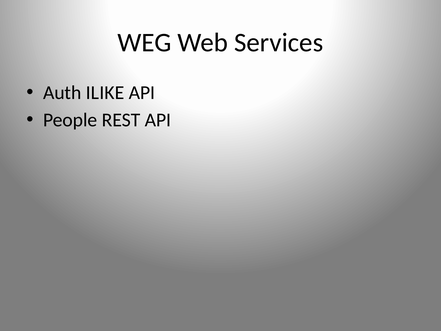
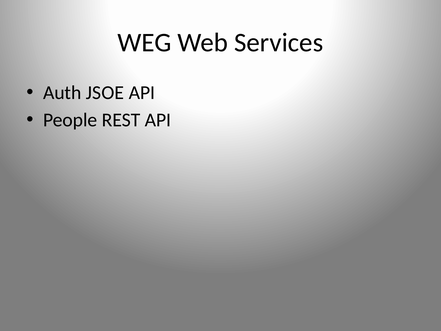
ILIKE: ILIKE -> JSOE
